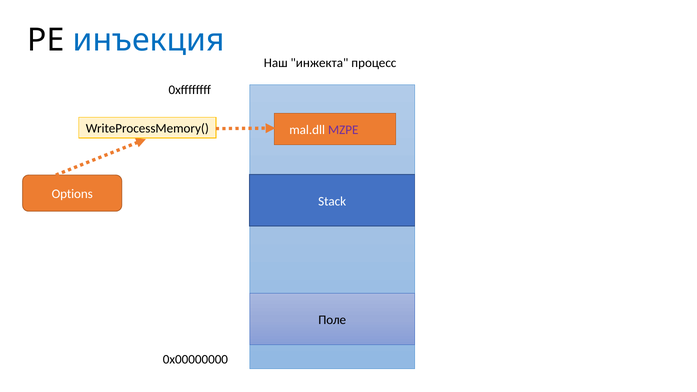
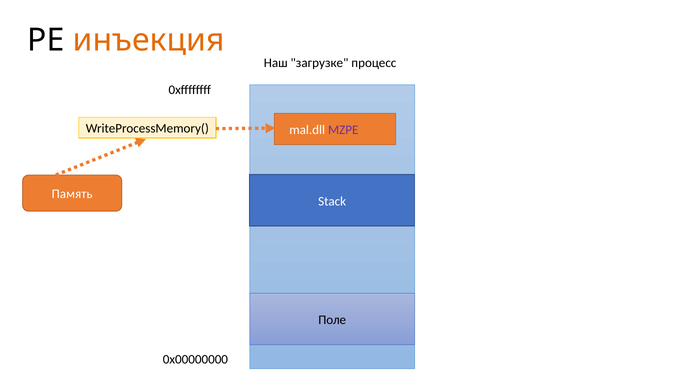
инъекция colour: blue -> orange
инжекта: инжекта -> загрузке
Options: Options -> Память
